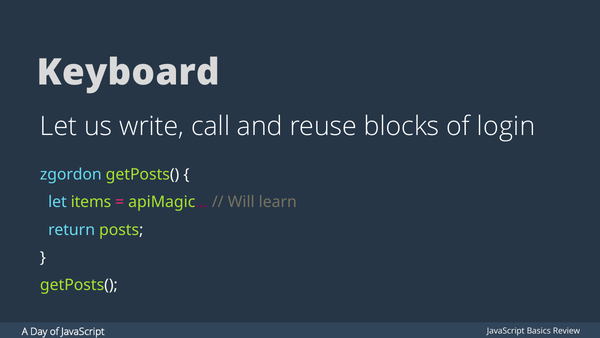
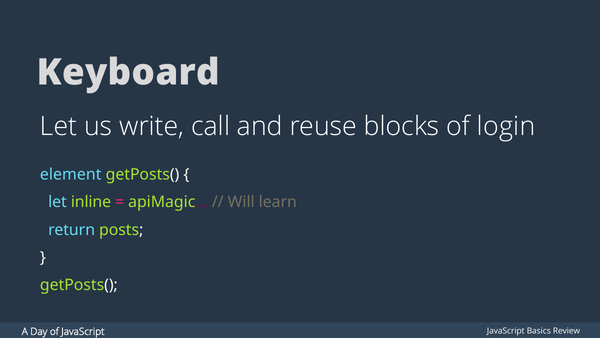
zgordon: zgordon -> element
items: items -> inline
